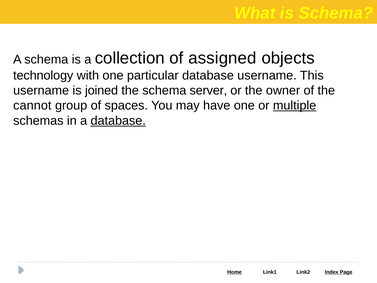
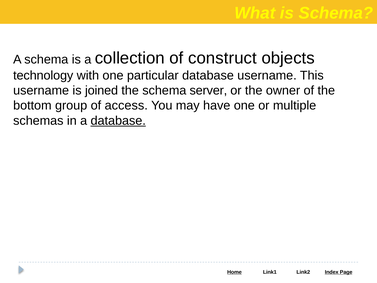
assigned: assigned -> construct
cannot: cannot -> bottom
spaces: spaces -> access
multiple underline: present -> none
